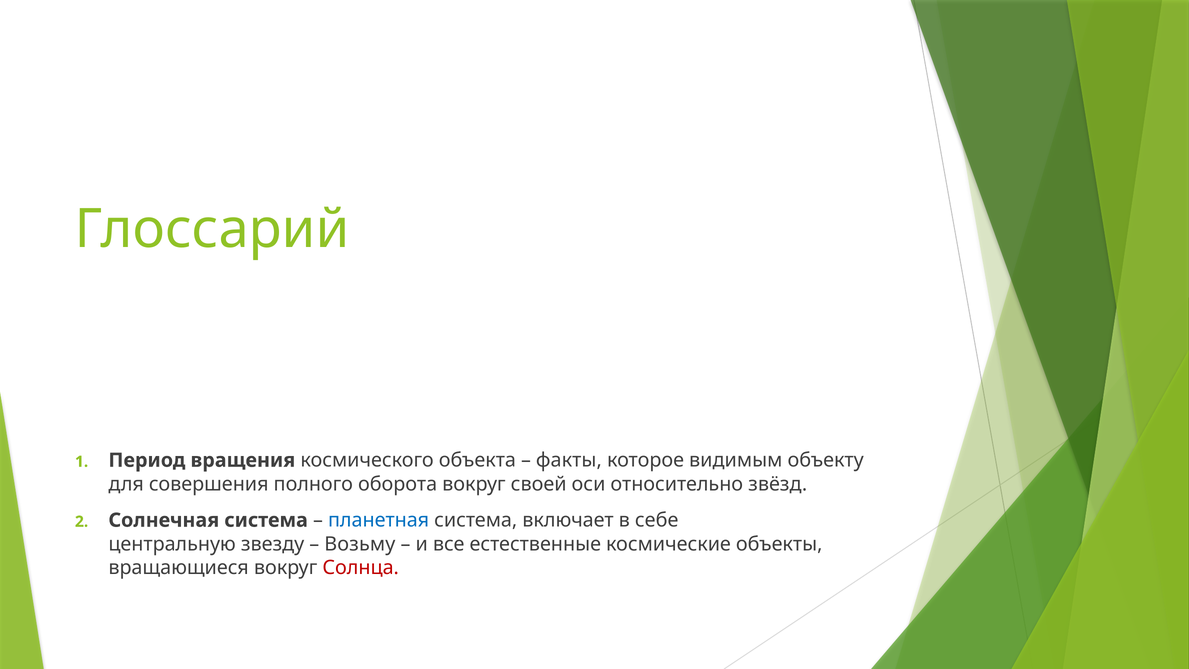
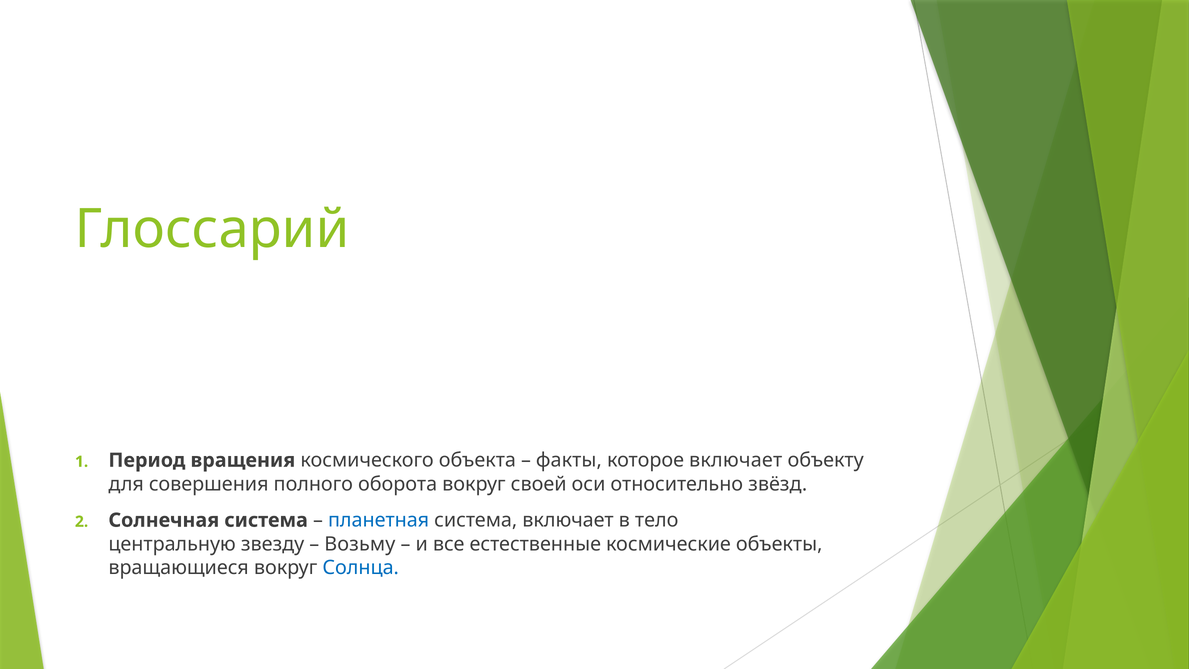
которое видимым: видимым -> включает
себе: себе -> тело
Солнца colour: red -> blue
